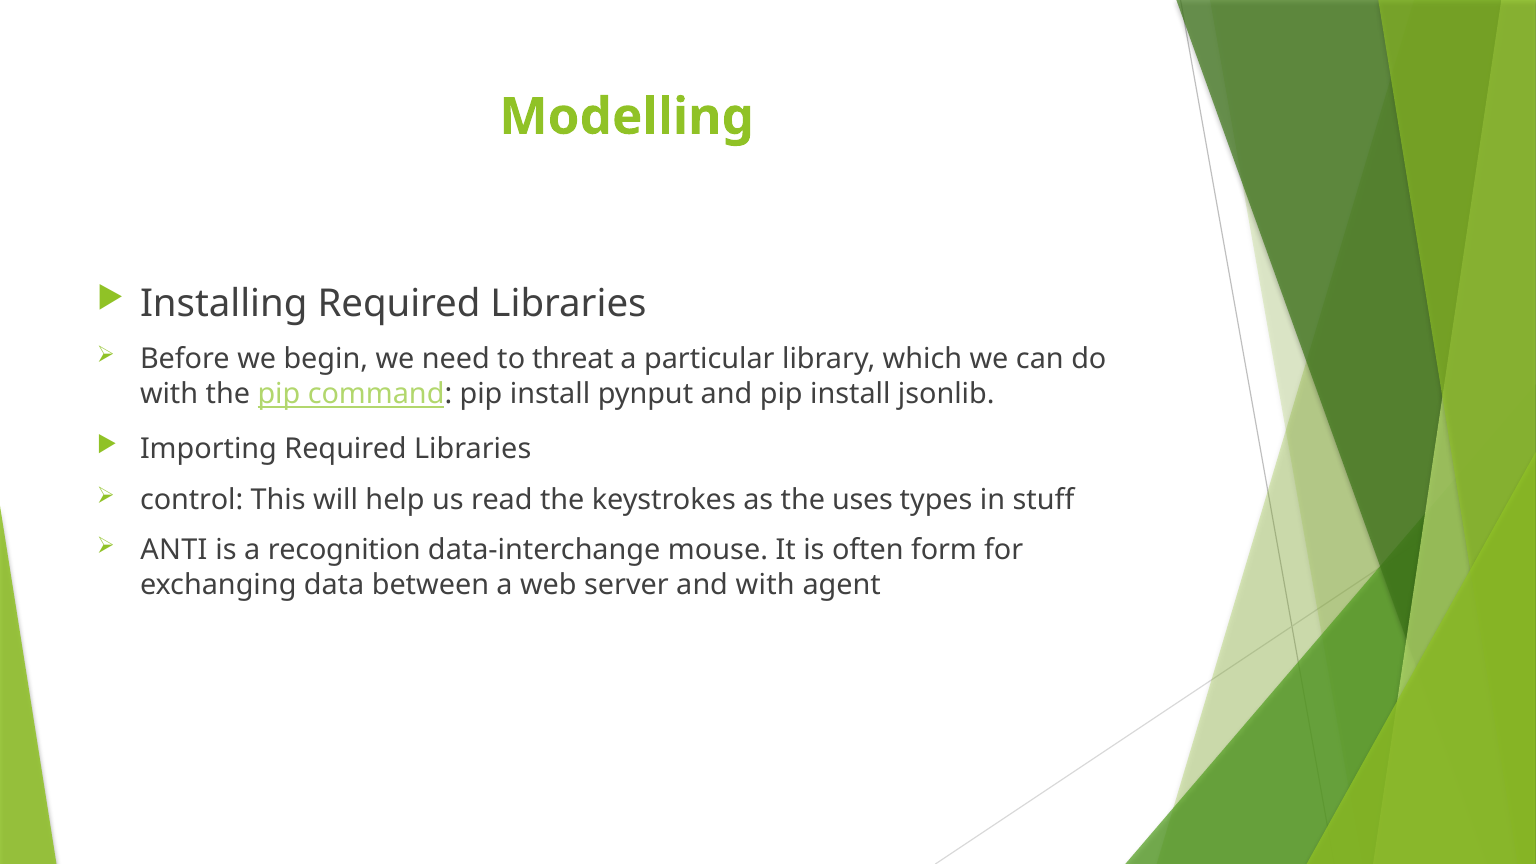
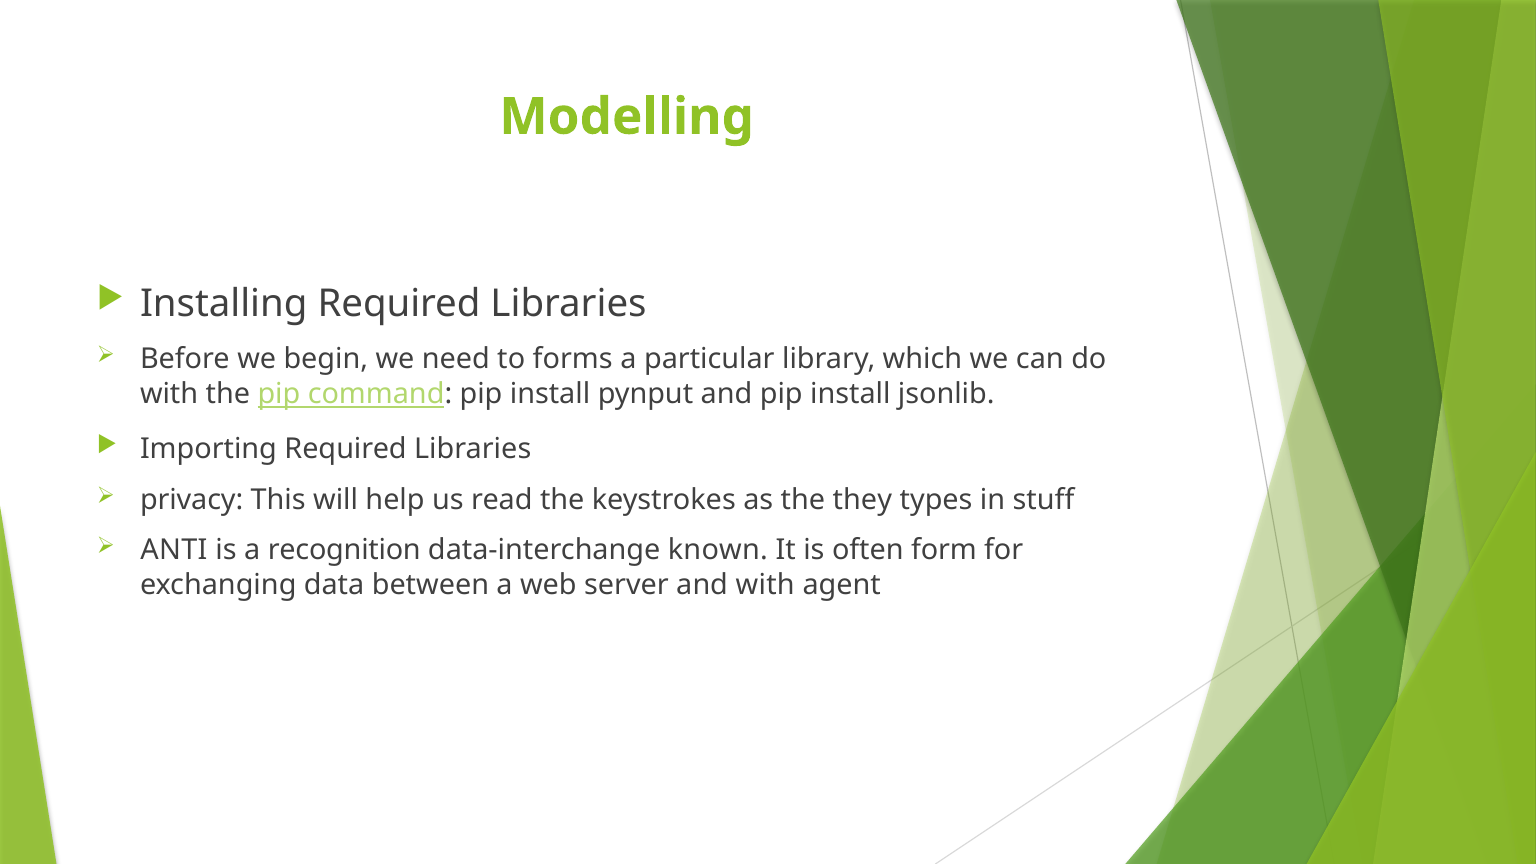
threat: threat -> forms
control: control -> privacy
uses: uses -> they
mouse: mouse -> known
